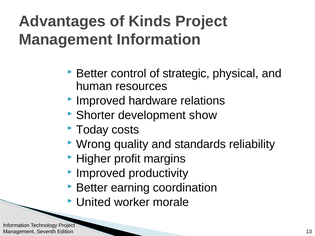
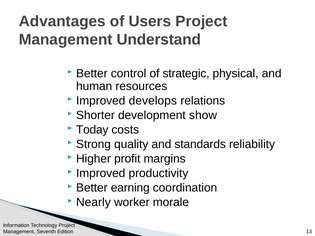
Kinds: Kinds -> Users
Management Information: Information -> Understand
hardware: hardware -> develops
Wrong: Wrong -> Strong
United: United -> Nearly
